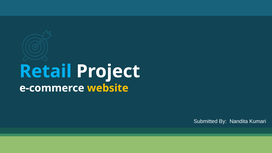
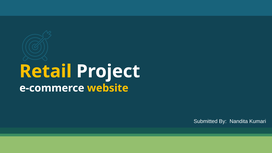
Retail colour: light blue -> yellow
